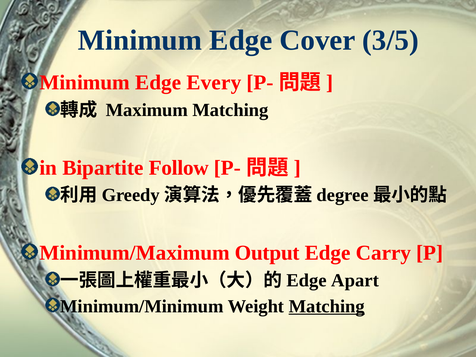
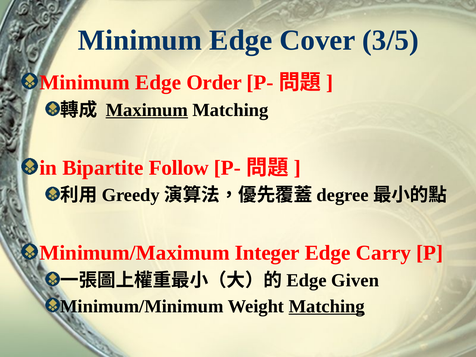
Every: Every -> Order
Maximum underline: none -> present
Output: Output -> Integer
Apart: Apart -> Given
